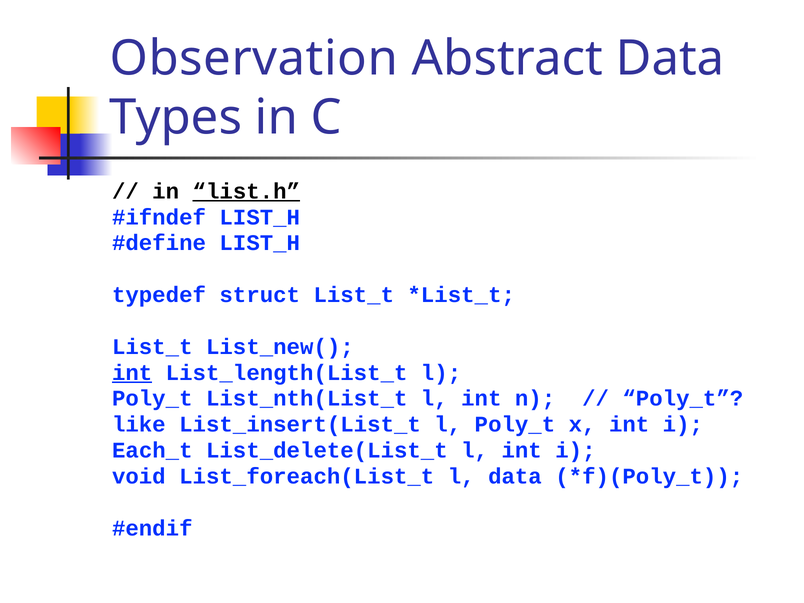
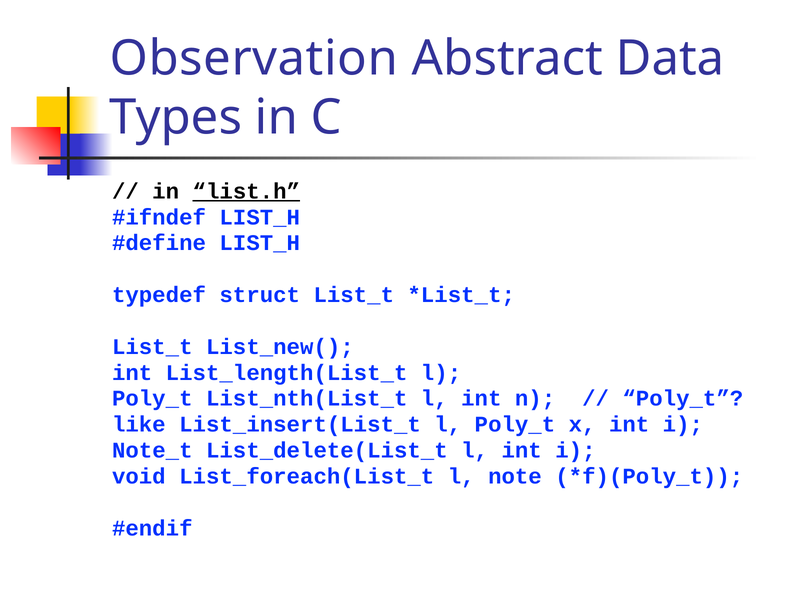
int at (132, 373) underline: present -> none
Each_t: Each_t -> Note_t
l data: data -> note
